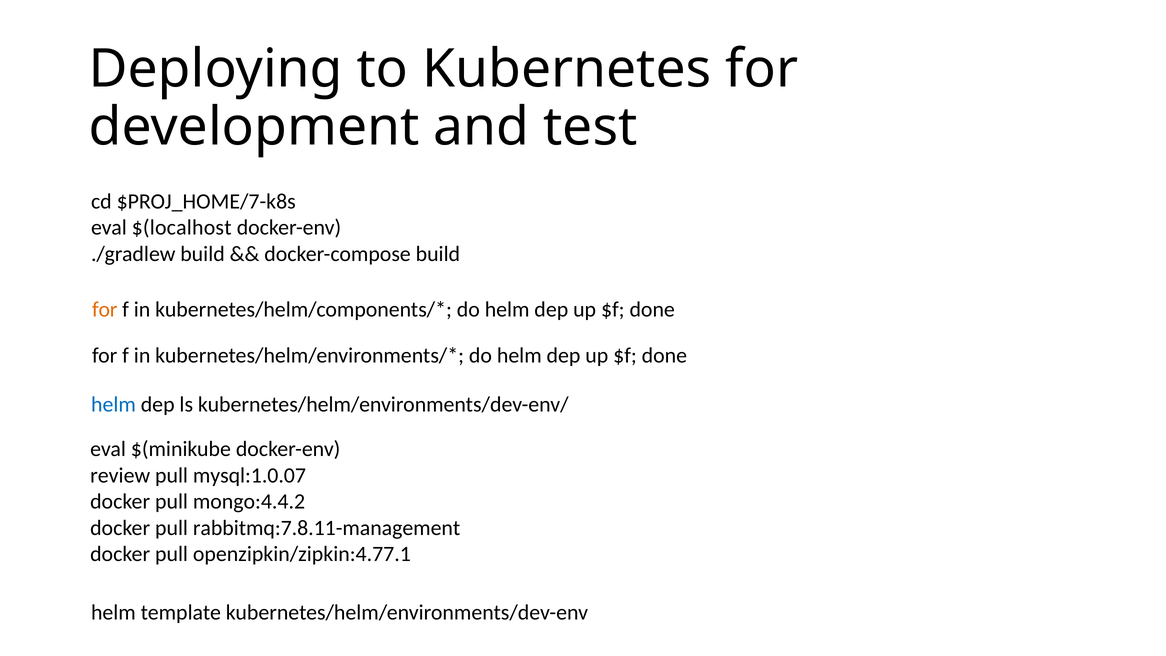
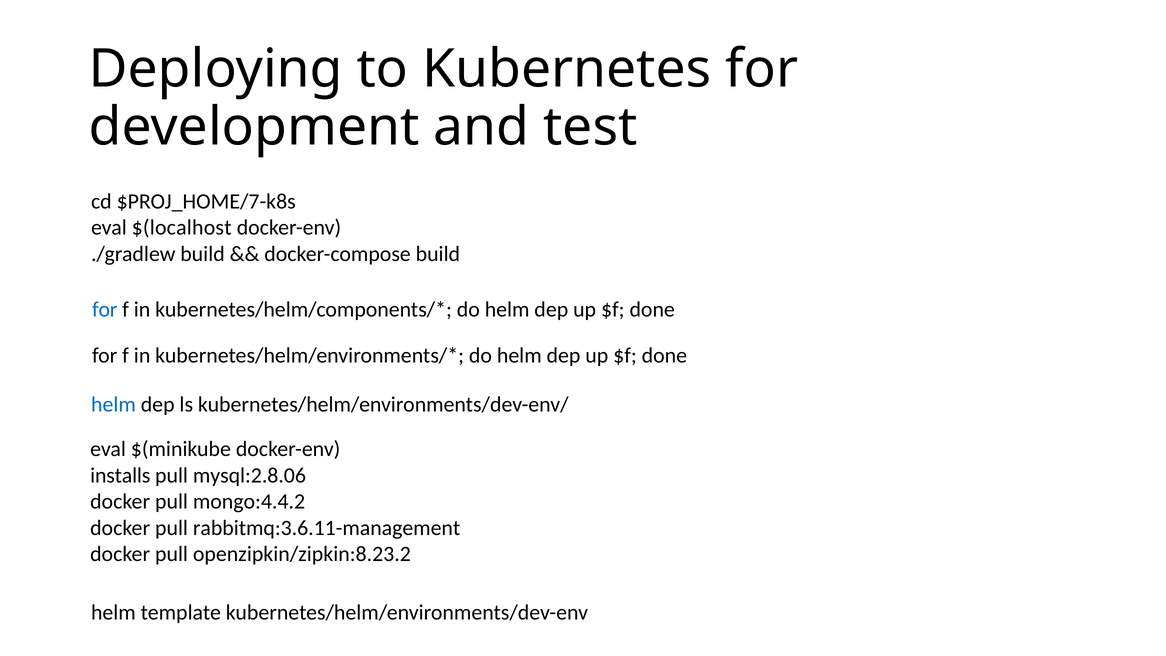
for at (105, 309) colour: orange -> blue
review: review -> installs
mysql:1.0.07: mysql:1.0.07 -> mysql:2.8.06
rabbitmq:7.8.11-management: rabbitmq:7.8.11-management -> rabbitmq:3.6.11-management
openzipkin/zipkin:4.77.1: openzipkin/zipkin:4.77.1 -> openzipkin/zipkin:8.23.2
